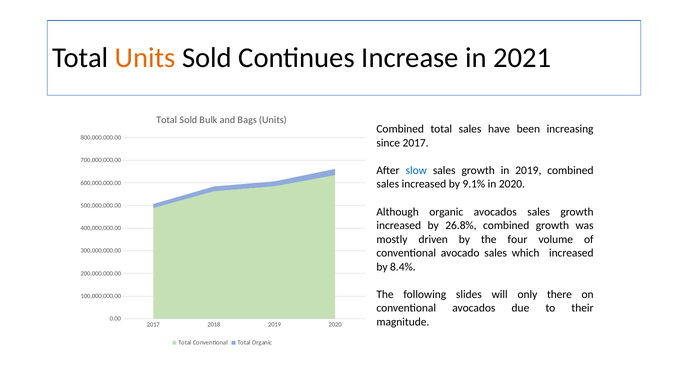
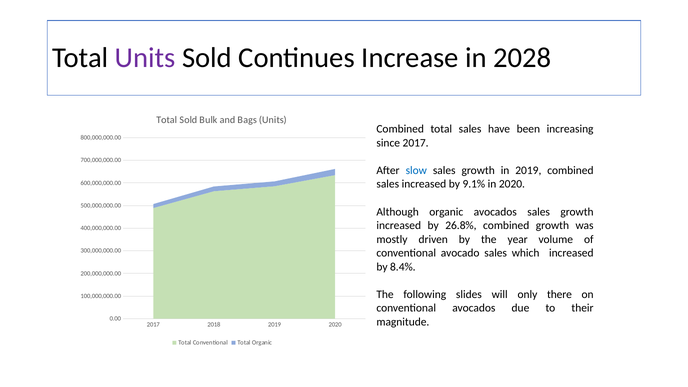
Units at (145, 58) colour: orange -> purple
2021: 2021 -> 2028
four: four -> year
